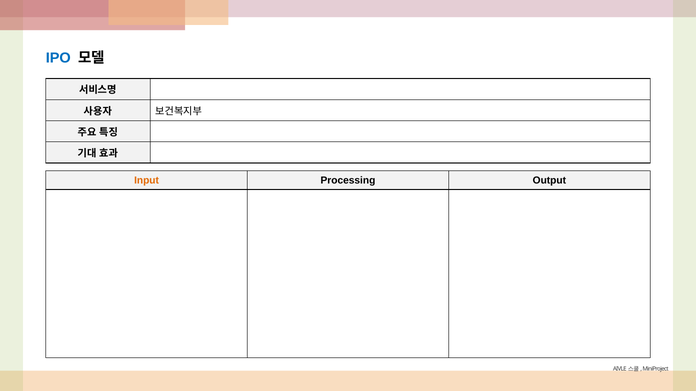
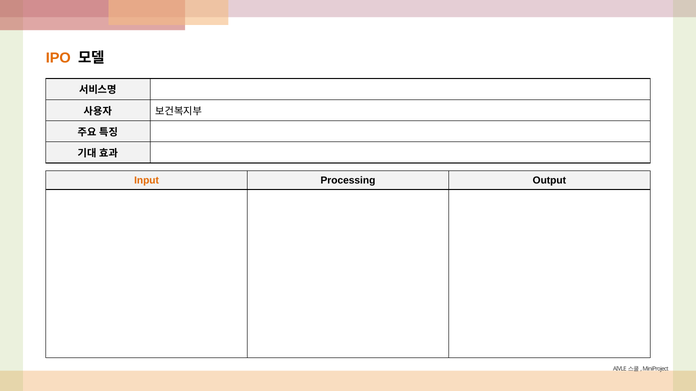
IPO colour: blue -> orange
